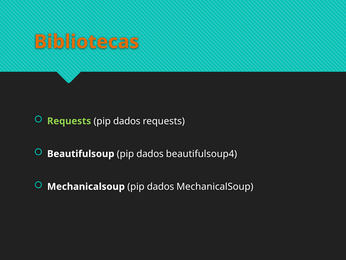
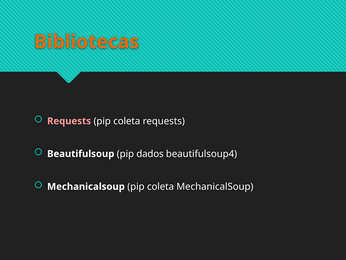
Requests at (69, 121) colour: light green -> pink
dados at (127, 121): dados -> coleta
Mechanicalsoup pip dados: dados -> coleta
